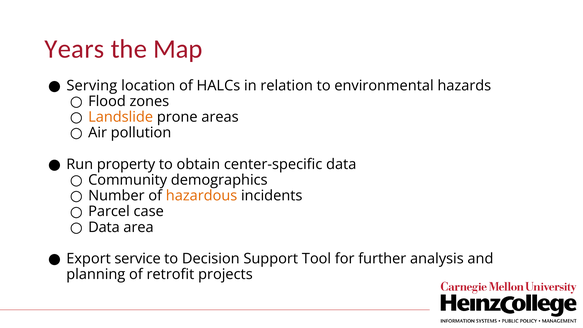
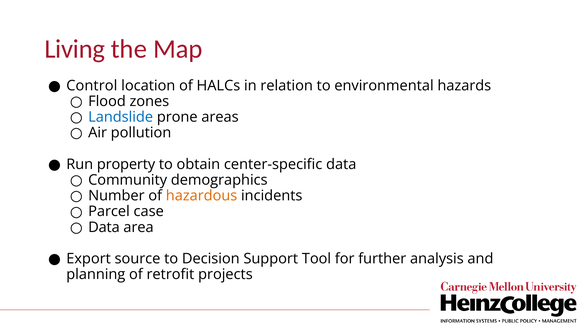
Years: Years -> Living
Serving: Serving -> Control
Landslide colour: orange -> blue
service: service -> source
